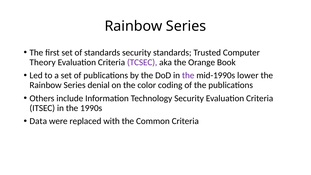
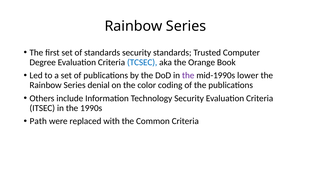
Theory: Theory -> Degree
TCSEC colour: purple -> blue
Data: Data -> Path
